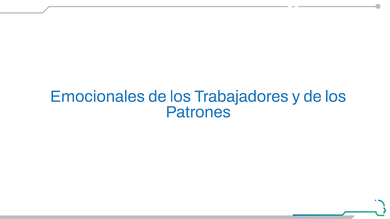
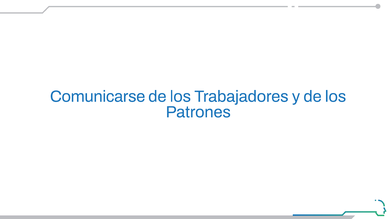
Emocionales: Emocionales -> Comunicarse
